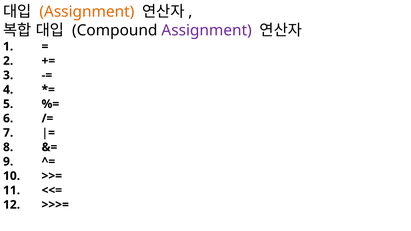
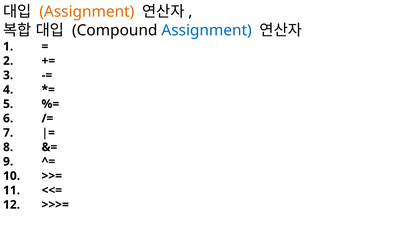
Assignment at (207, 30) colour: purple -> blue
